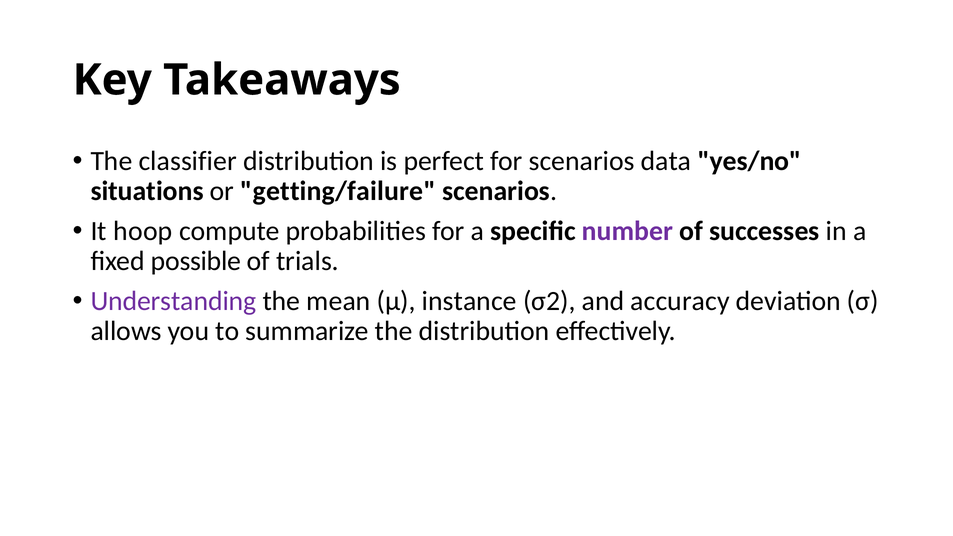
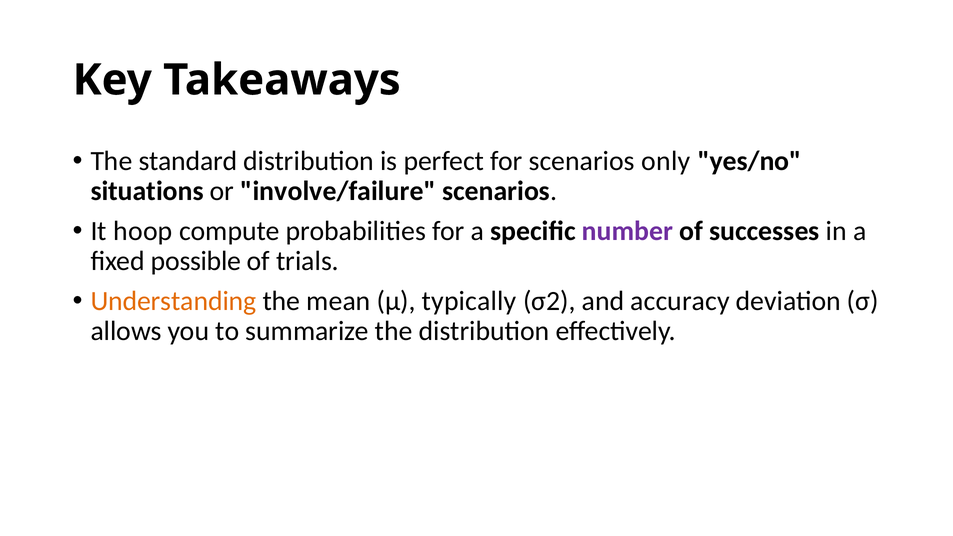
classifier: classifier -> standard
data: data -> only
getting/failure: getting/failure -> involve/failure
Understanding colour: purple -> orange
instance: instance -> typically
